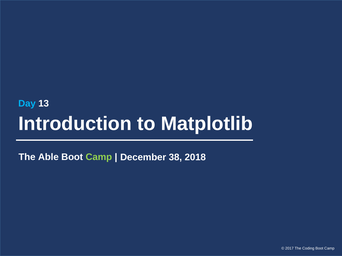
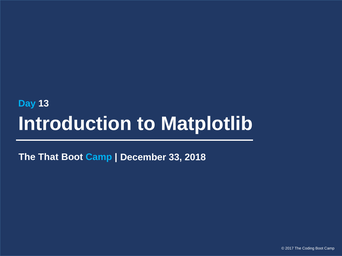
Able: Able -> That
Camp at (99, 157) colour: light green -> light blue
38: 38 -> 33
